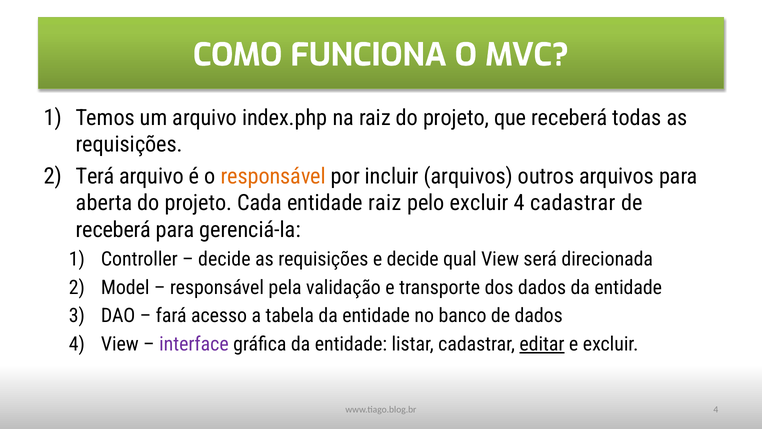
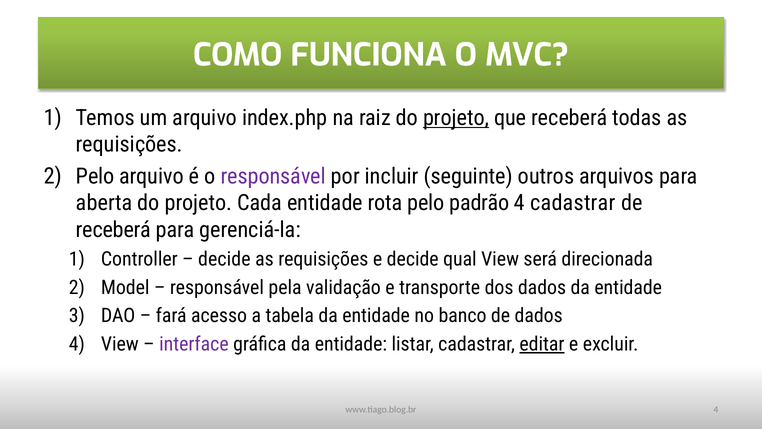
projeto at (456, 118) underline: none -> present
Terá at (95, 176): Terá -> Pelo
responsável at (273, 176) colour: orange -> purple
incluir arquivos: arquivos -> seguinte
entidade raiz: raiz -> rota
pelo excluir: excluir -> padrão
